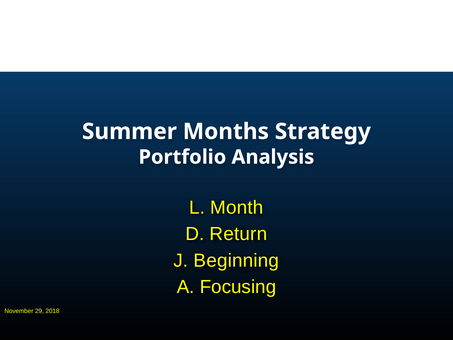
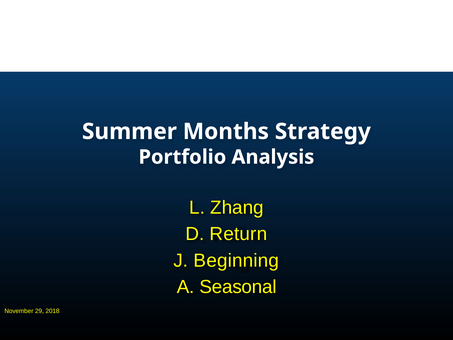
Month: Month -> Zhang
Focusing: Focusing -> Seasonal
